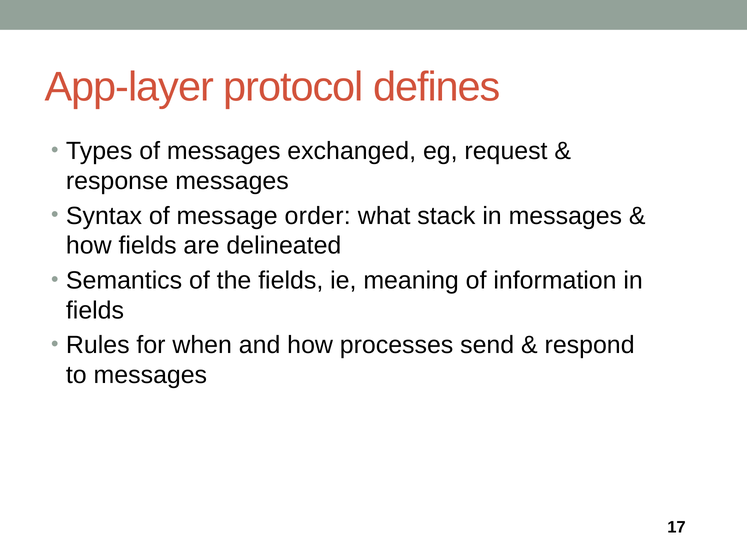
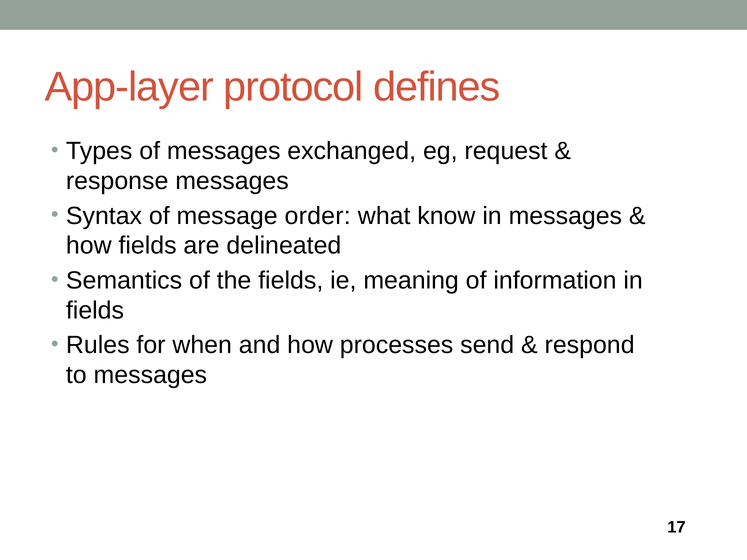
stack: stack -> know
